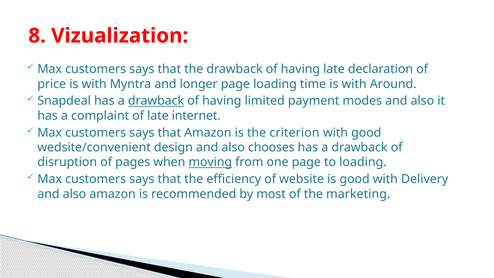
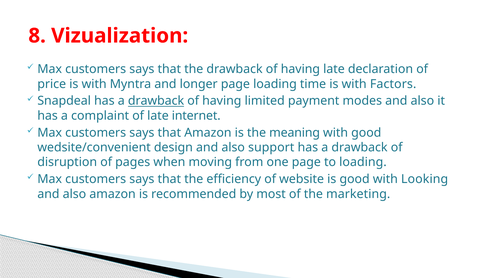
Around: Around -> Factors
criterion: criterion -> meaning
chooses: chooses -> support
moving underline: present -> none
Delivery: Delivery -> Looking
